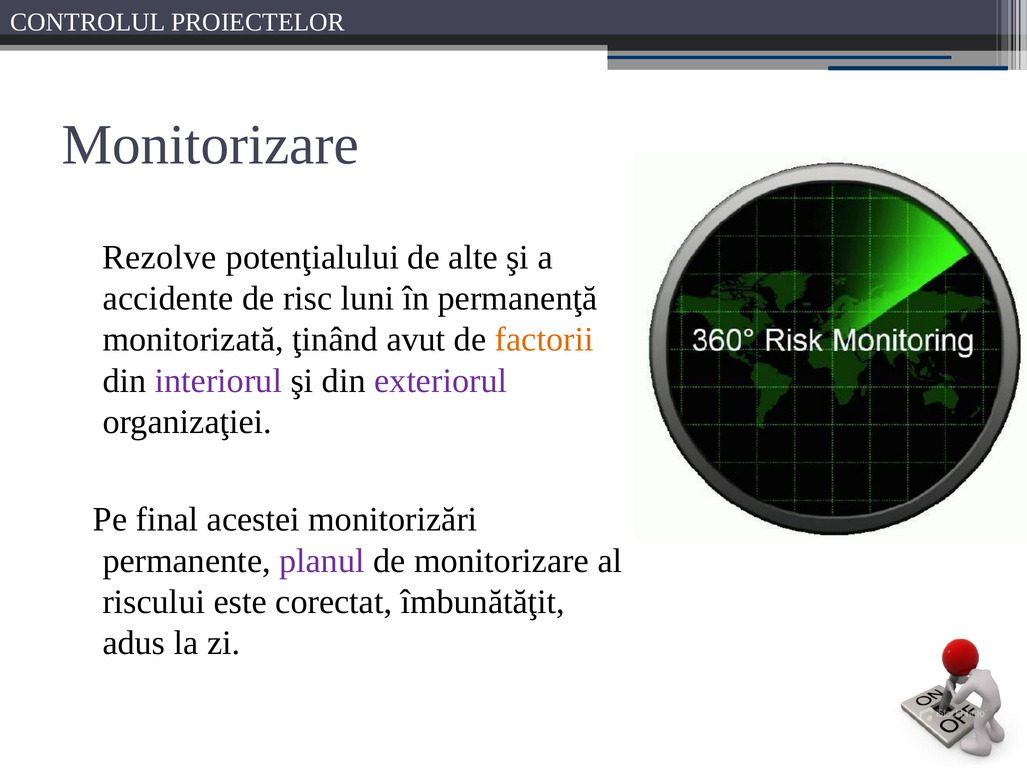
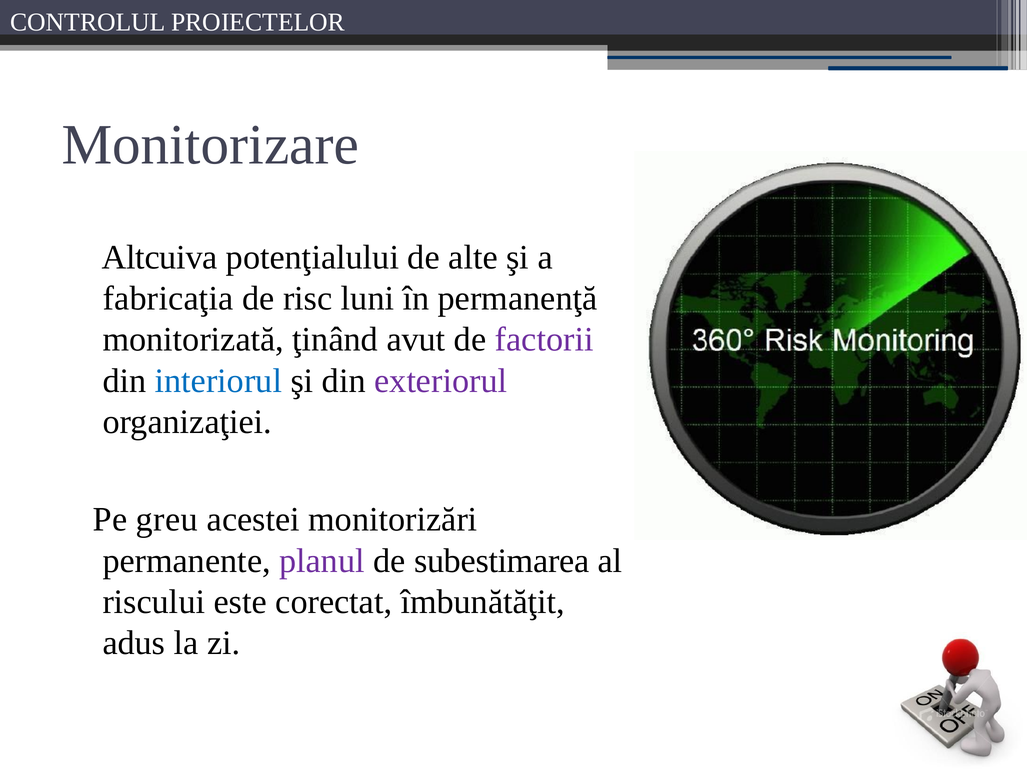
Rezolve: Rezolve -> Altcuiva
accidente: accidente -> fabricaţia
factorii colour: orange -> purple
interiorul colour: purple -> blue
final: final -> greu
de monitorizare: monitorizare -> subestimarea
